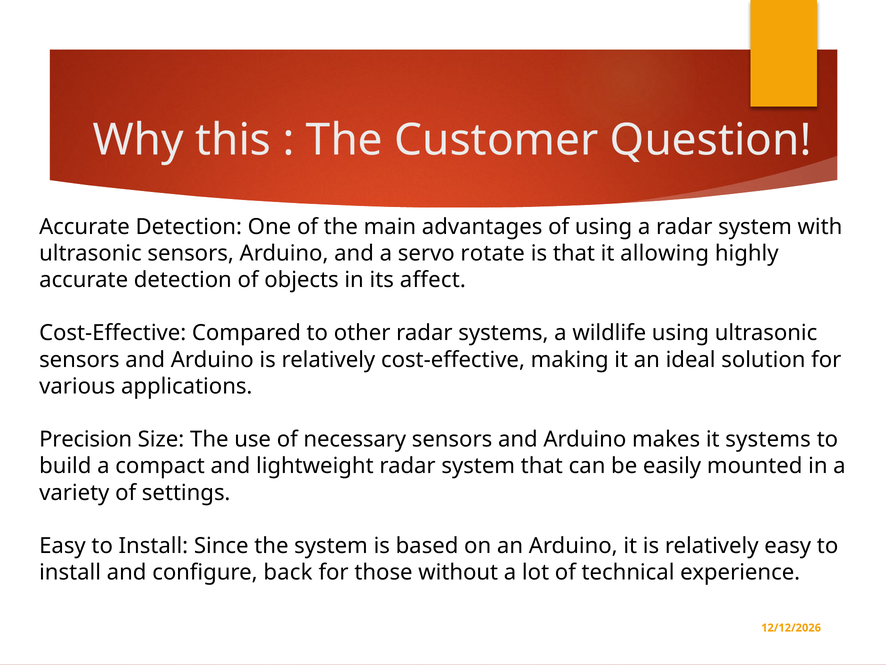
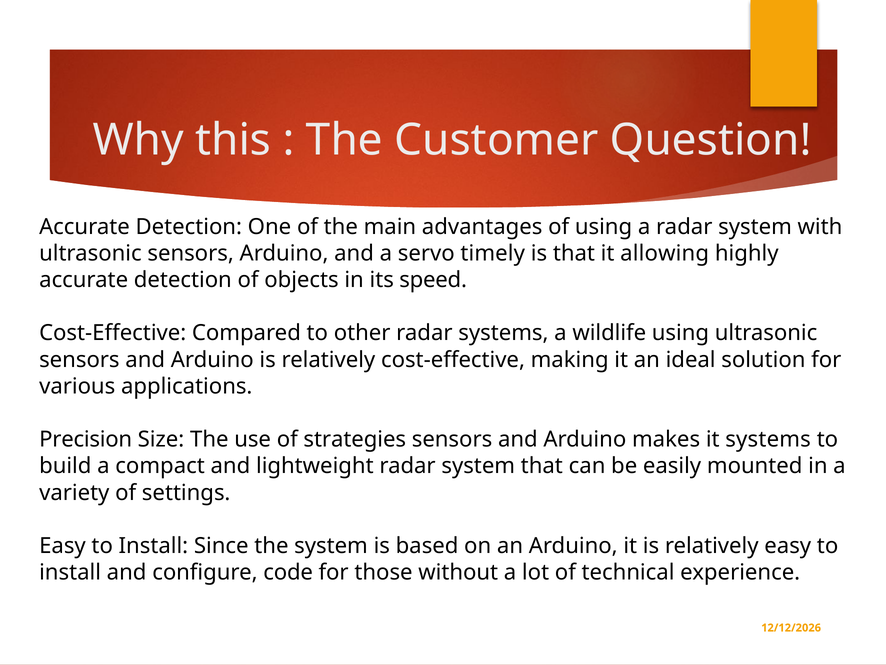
rotate: rotate -> timely
affect: affect -> speed
necessary: necessary -> strategies
back: back -> code
